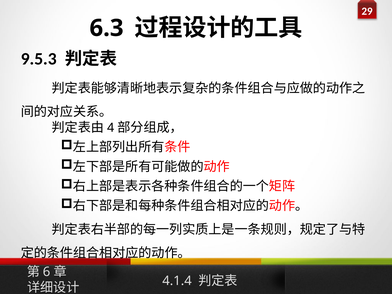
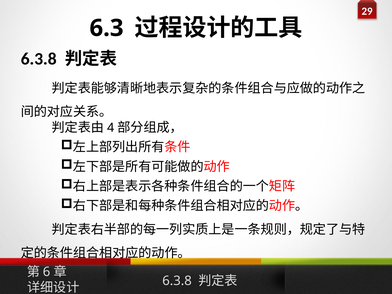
9.5.3 at (39, 59): 9.5.3 -> 6.3.8
4.1.4 at (177, 281): 4.1.4 -> 6.3.8
